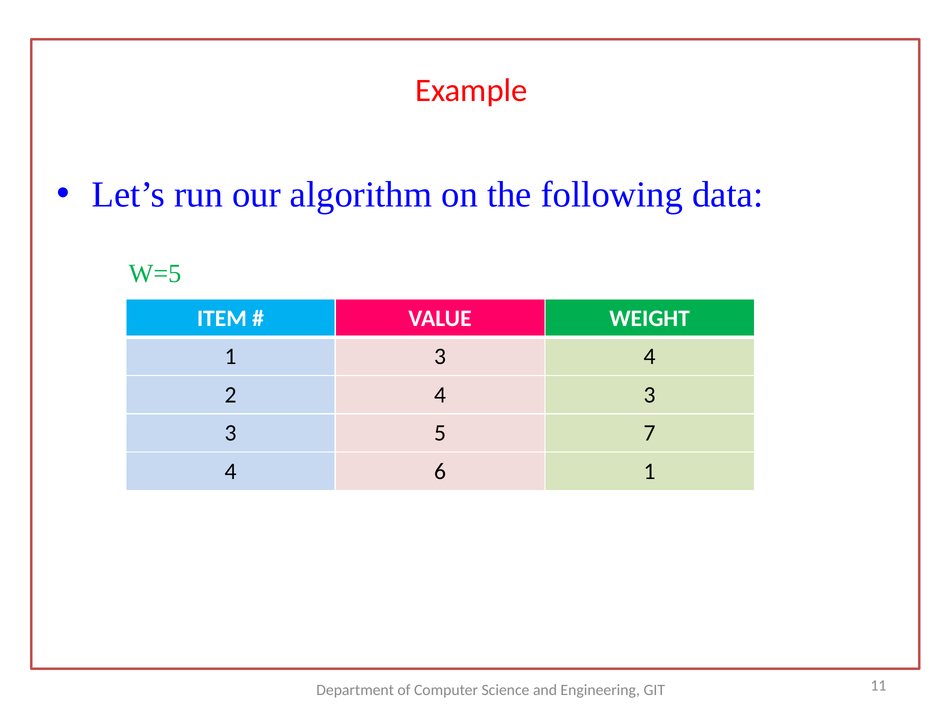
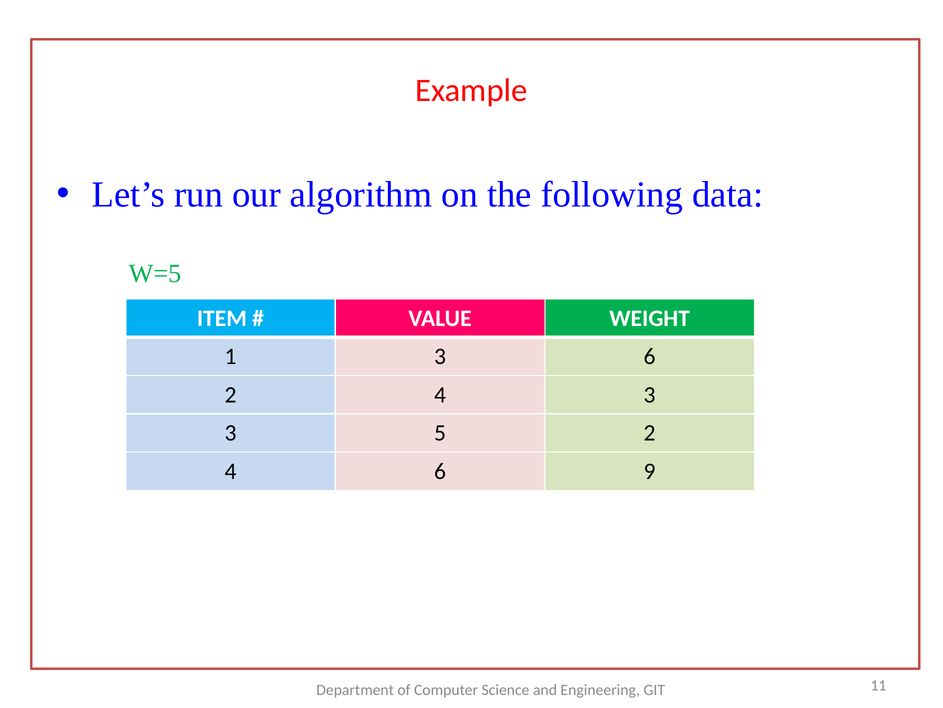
3 4: 4 -> 6
5 7: 7 -> 2
6 1: 1 -> 9
